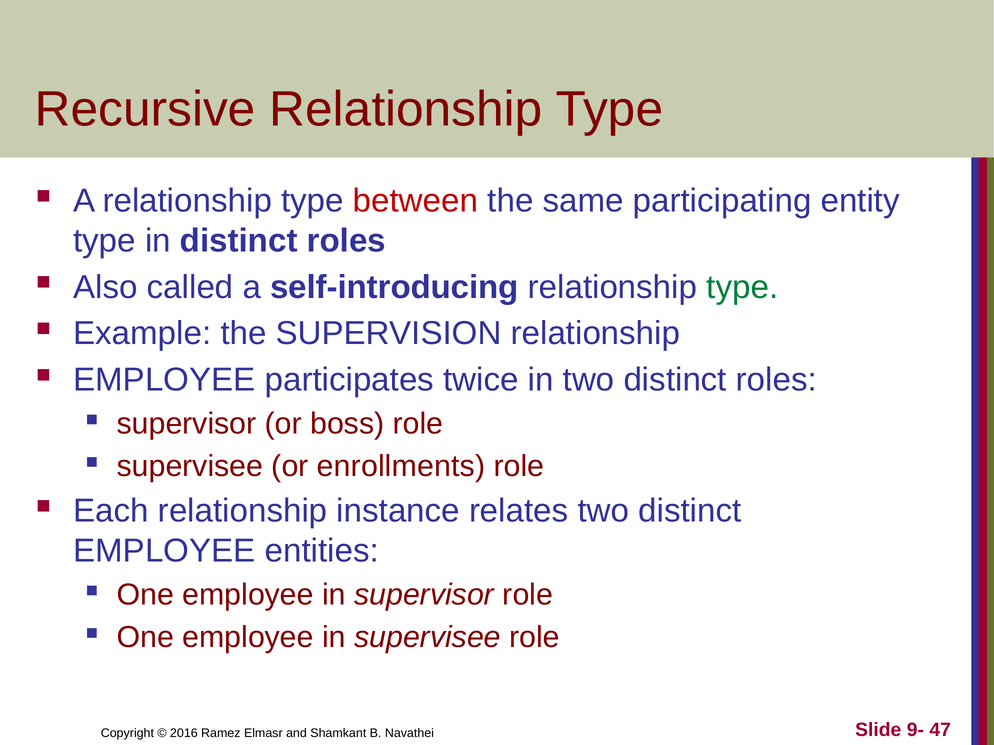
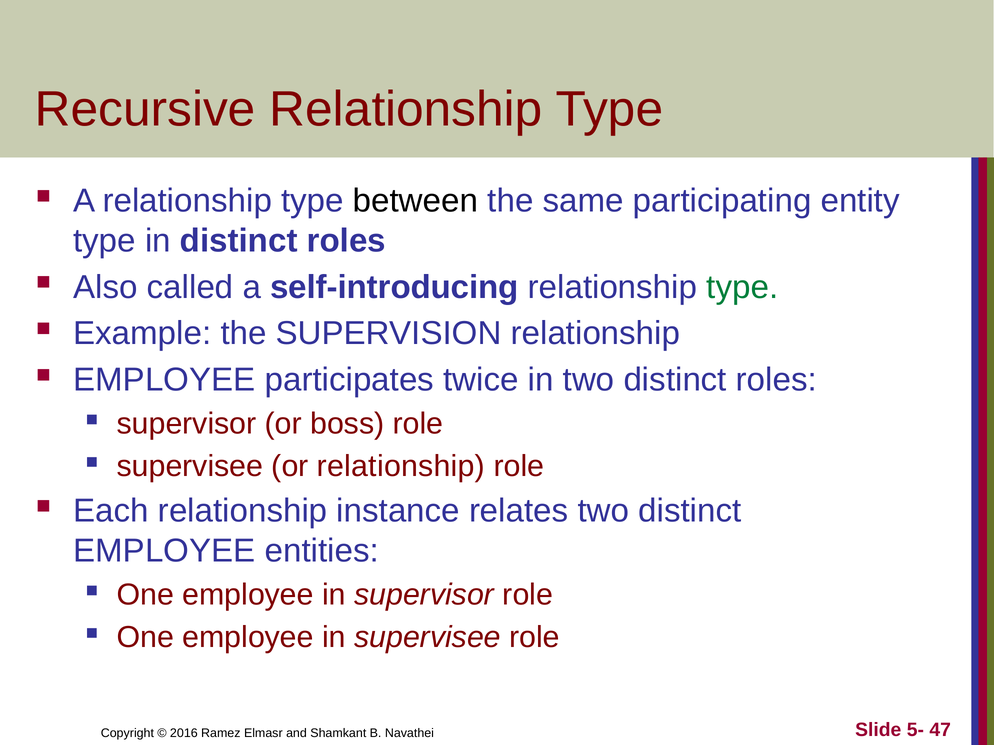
between colour: red -> black
or enrollments: enrollments -> relationship
9-: 9- -> 5-
